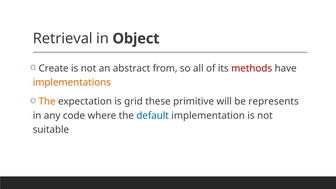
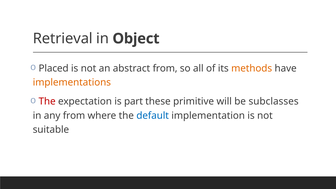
Create: Create -> Placed
methods colour: red -> orange
The at (47, 101) colour: orange -> red
grid: grid -> part
represents: represents -> subclasses
any code: code -> from
